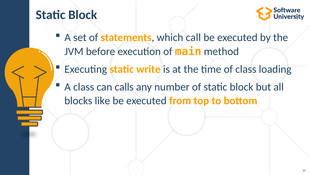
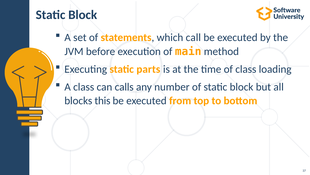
write: write -> parts
like: like -> this
